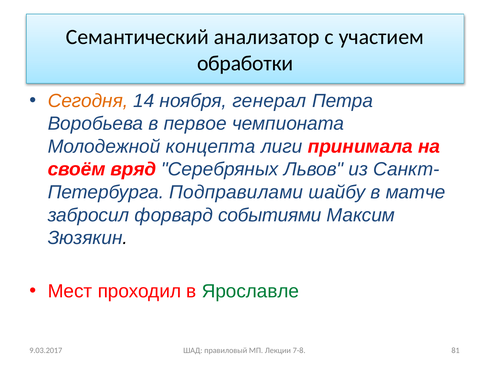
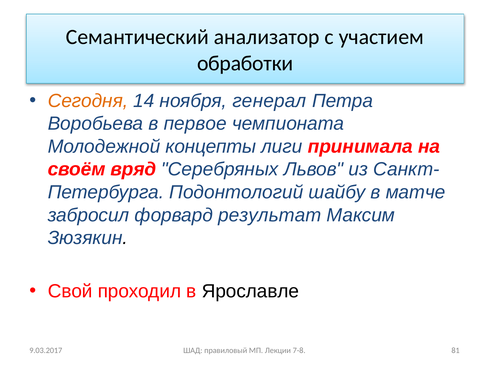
концепта: концепта -> концепты
Подправилами: Подправилами -> Подонтологий
событиями: событиями -> результат
Мест: Мест -> Свой
Ярославле colour: green -> black
